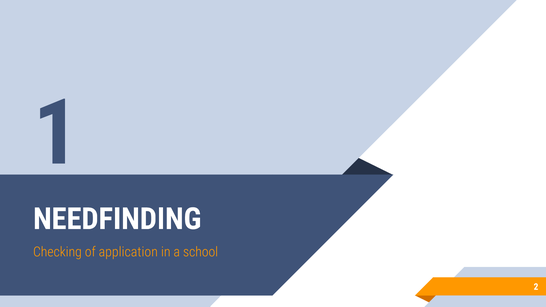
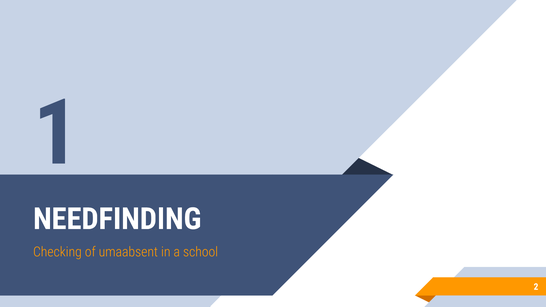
application: application -> umaabsent
